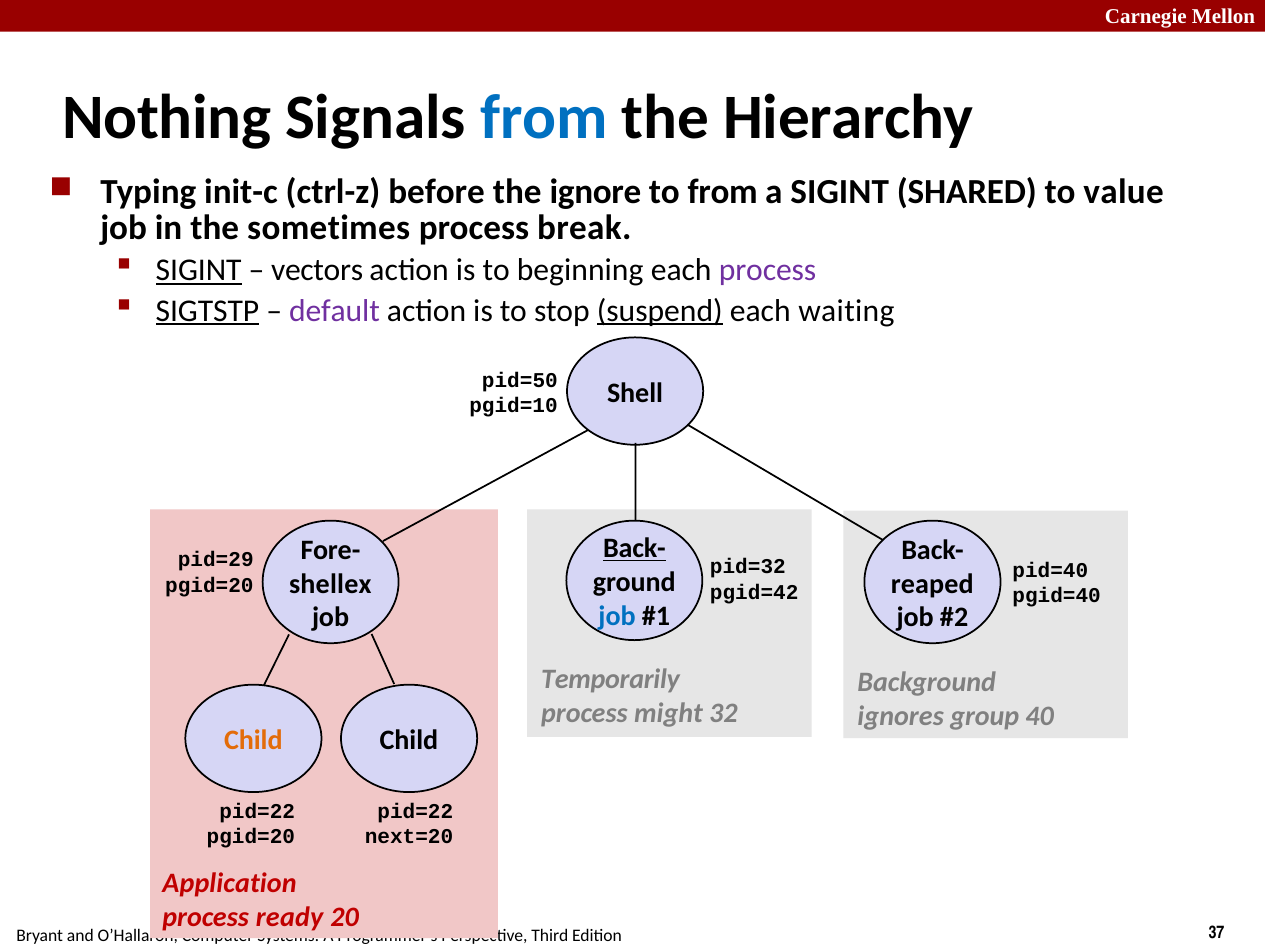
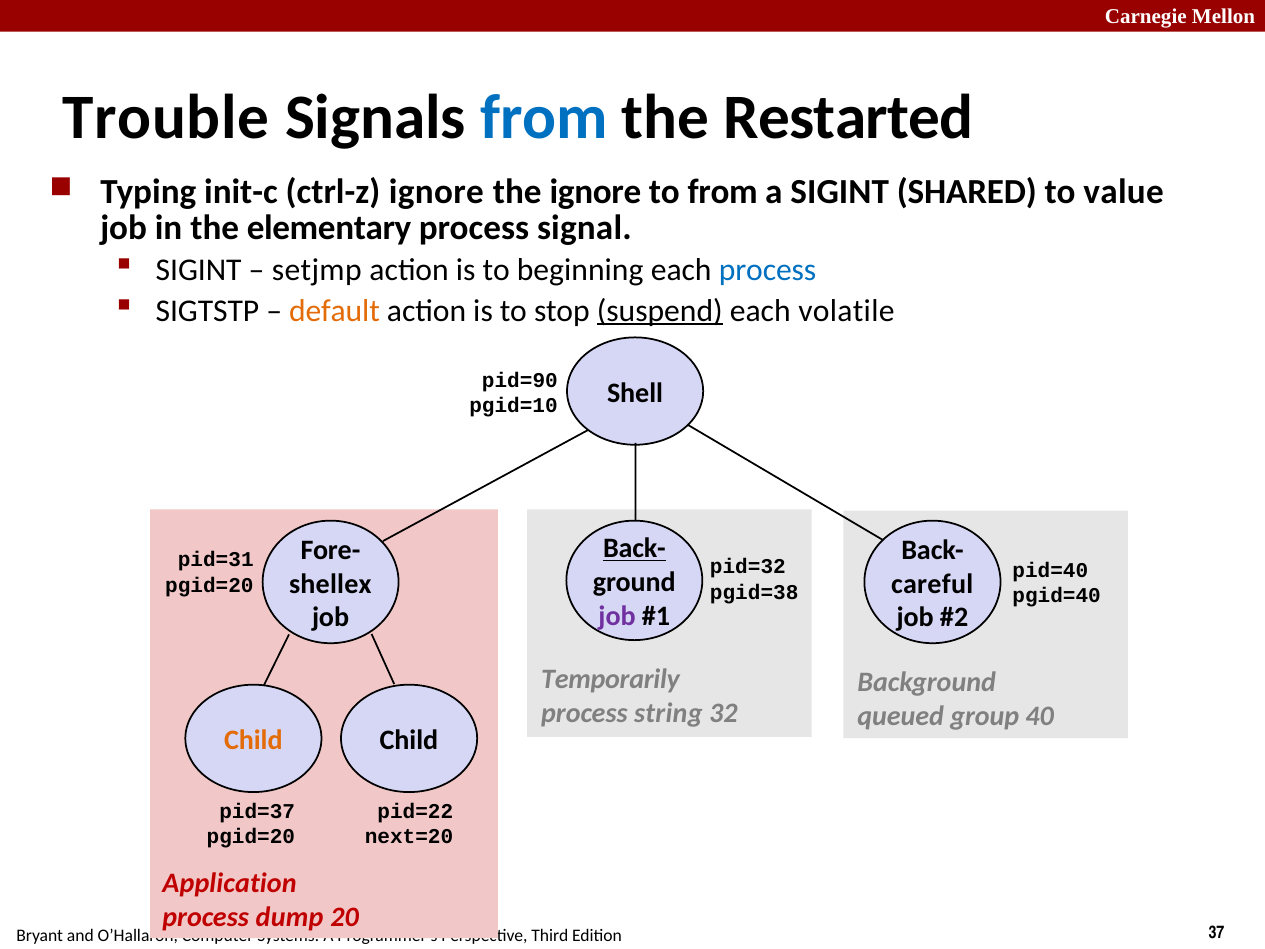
Nothing: Nothing -> Trouble
Hierarchy: Hierarchy -> Restarted
ctrl-z before: before -> ignore
sometimes: sometimes -> elementary
break: break -> signal
SIGINT at (199, 270) underline: present -> none
vectors: vectors -> setjmp
process at (768, 270) colour: purple -> blue
SIGTSTP underline: present -> none
default colour: purple -> orange
waiting: waiting -> volatile
pid=50: pid=50 -> pid=90
pid=29: pid=29 -> pid=31
reaped: reaped -> careful
pgid=42: pgid=42 -> pgid=38
job at (617, 616) colour: blue -> purple
might: might -> string
ignores: ignores -> queued
pid=22 at (257, 811): pid=22 -> pid=37
ready: ready -> dump
